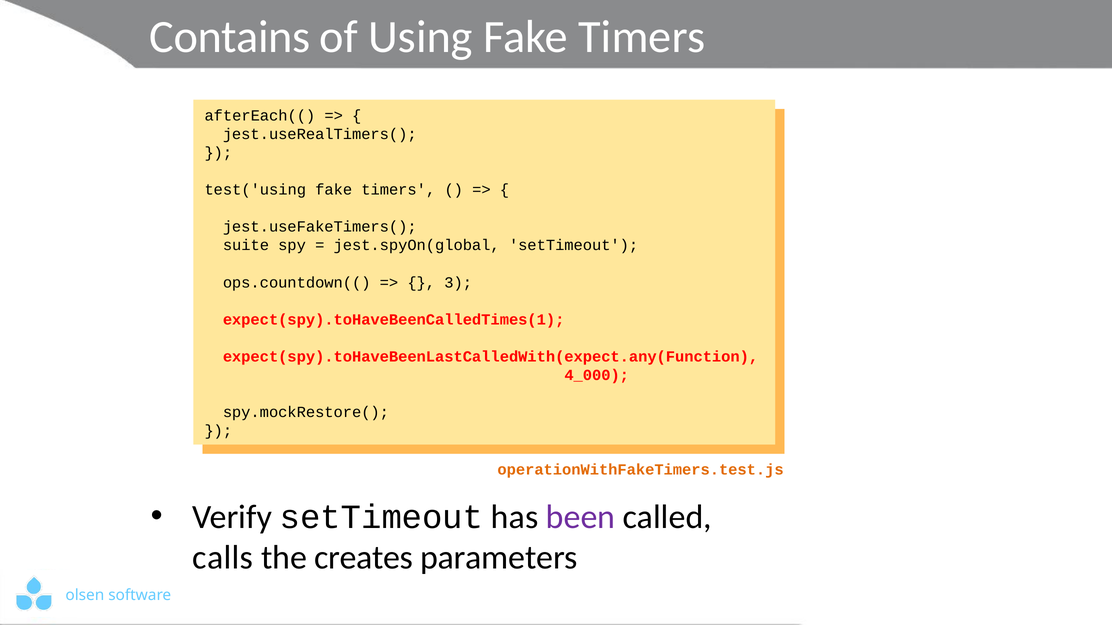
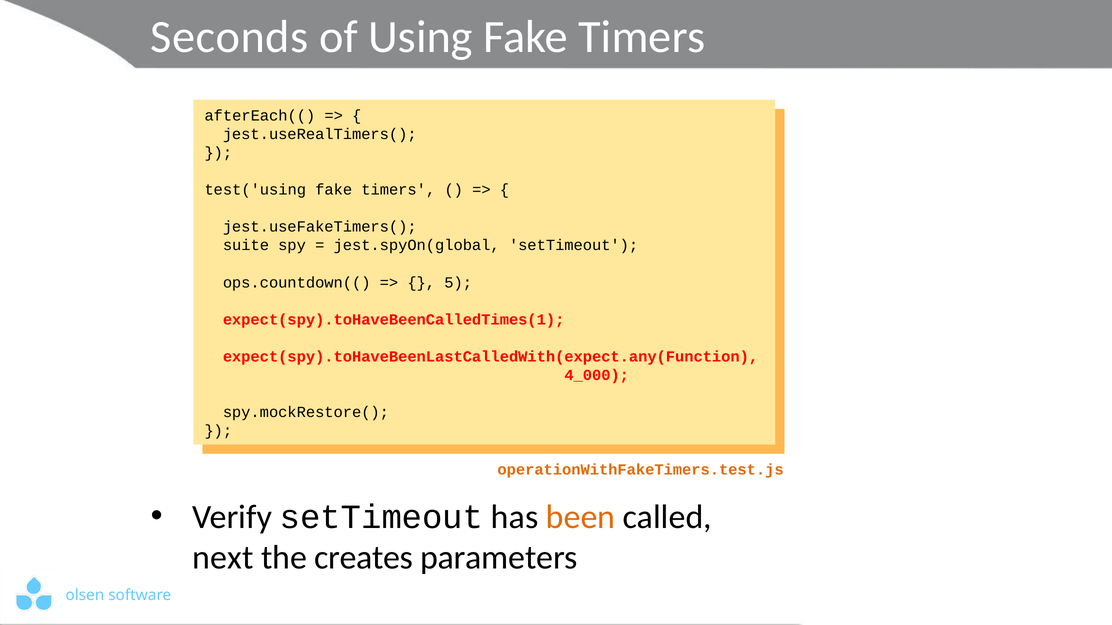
Contains: Contains -> Seconds
3: 3 -> 5
been colour: purple -> orange
calls: calls -> next
